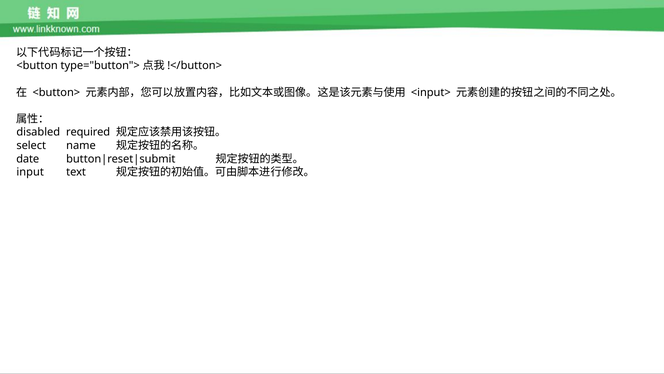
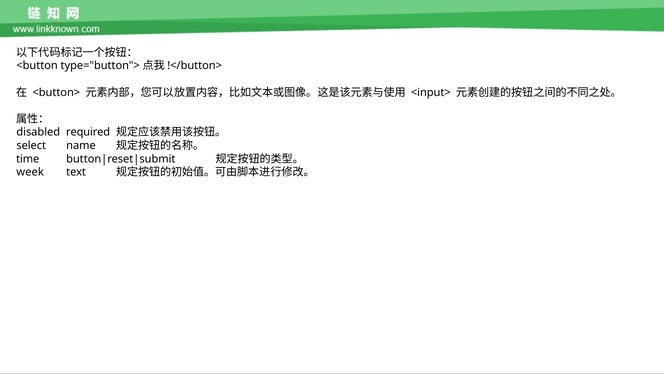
date: date -> time
input: input -> week
